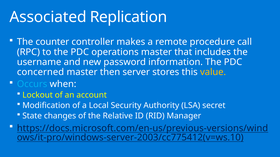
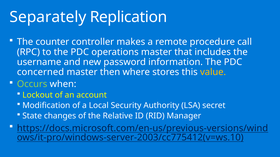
Associated: Associated -> Separately
server: server -> where
Occurs colour: light blue -> light green
